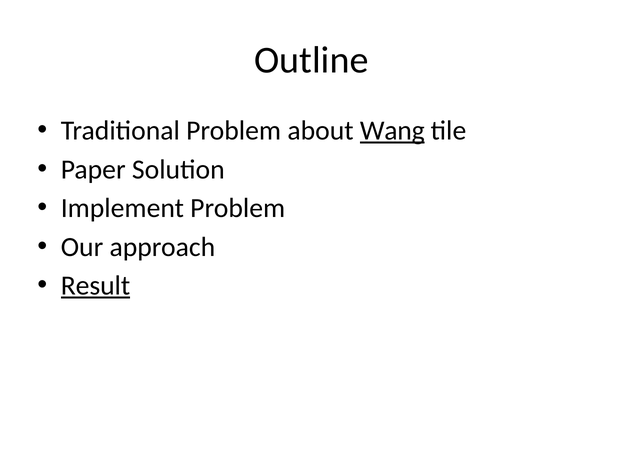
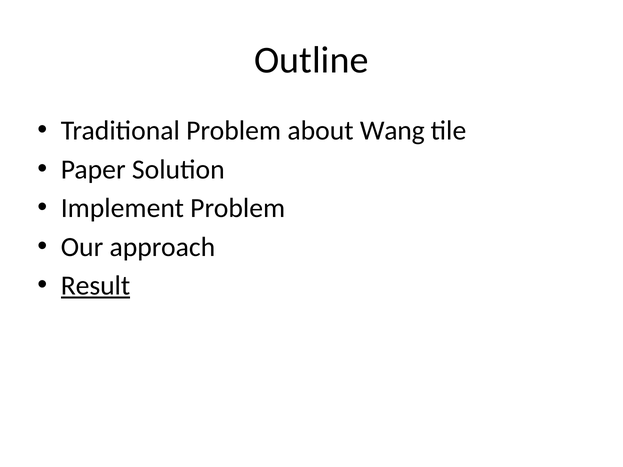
Wang underline: present -> none
